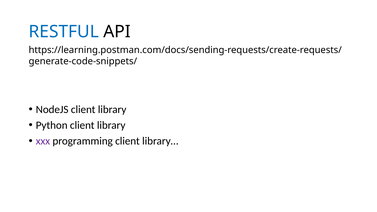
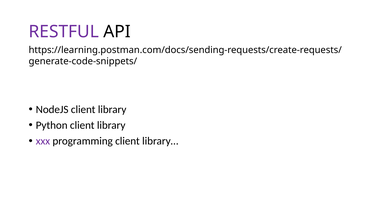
RESTFUL colour: blue -> purple
